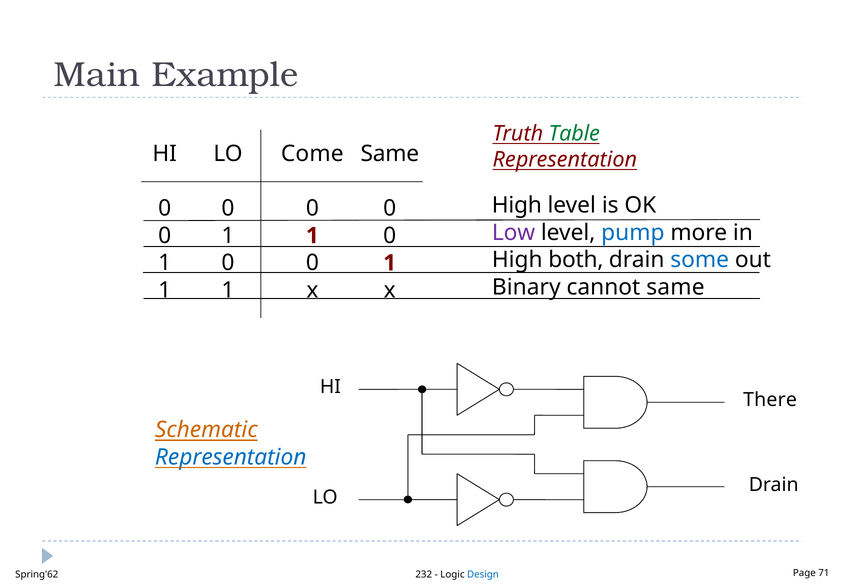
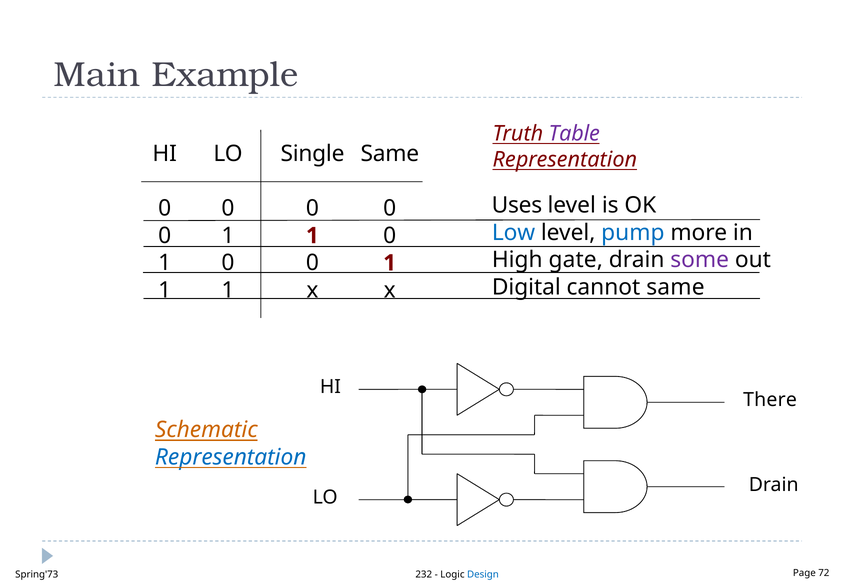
Table colour: green -> purple
Come: Come -> Single
High at (517, 205): High -> Uses
Low colour: purple -> blue
both: both -> gate
some colour: blue -> purple
Binary: Binary -> Digital
Spring'62: Spring'62 -> Spring'73
71: 71 -> 72
